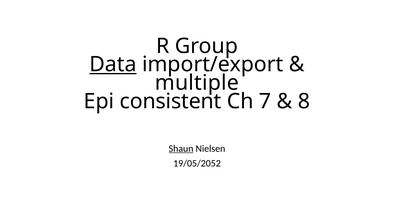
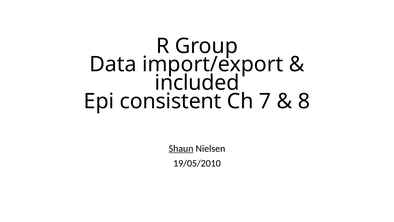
Data underline: present -> none
multiple: multiple -> included
19/05/2052: 19/05/2052 -> 19/05/2010
